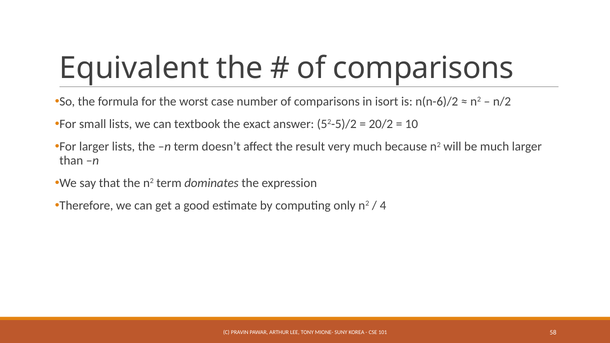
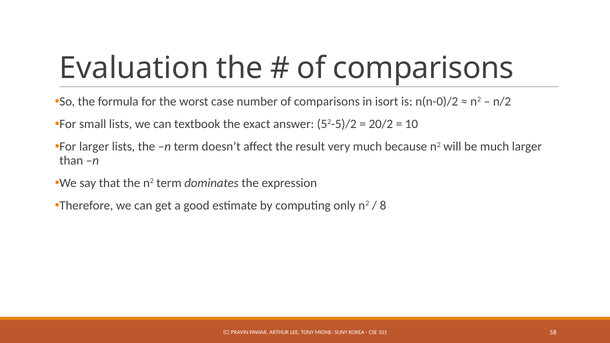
Equivalent: Equivalent -> Evaluation
n(n-6)/2: n(n-6)/2 -> n(n-0)/2
4: 4 -> 8
